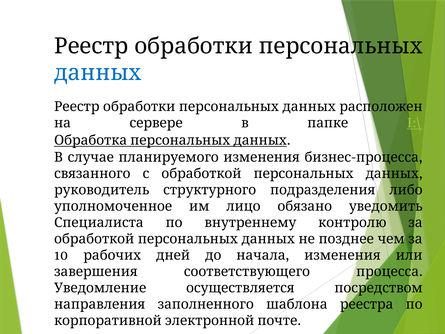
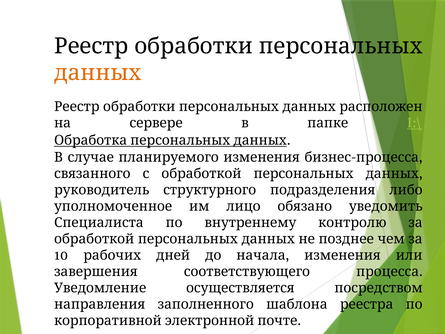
данных at (98, 73) colour: blue -> orange
